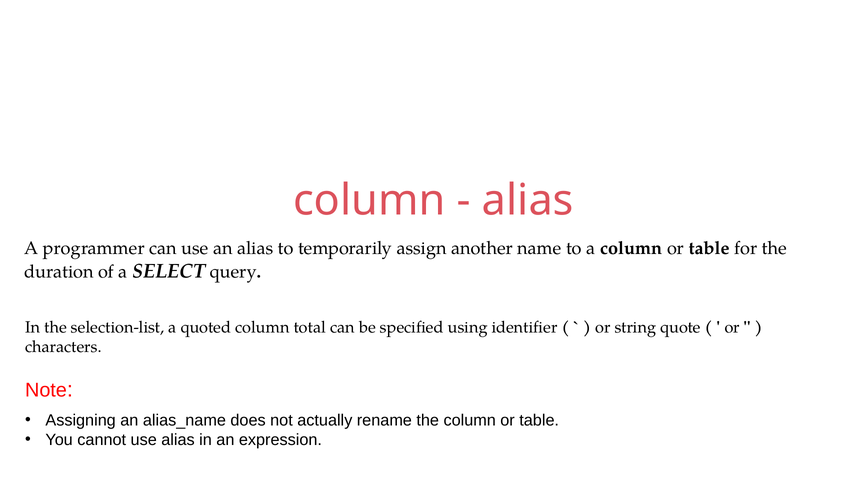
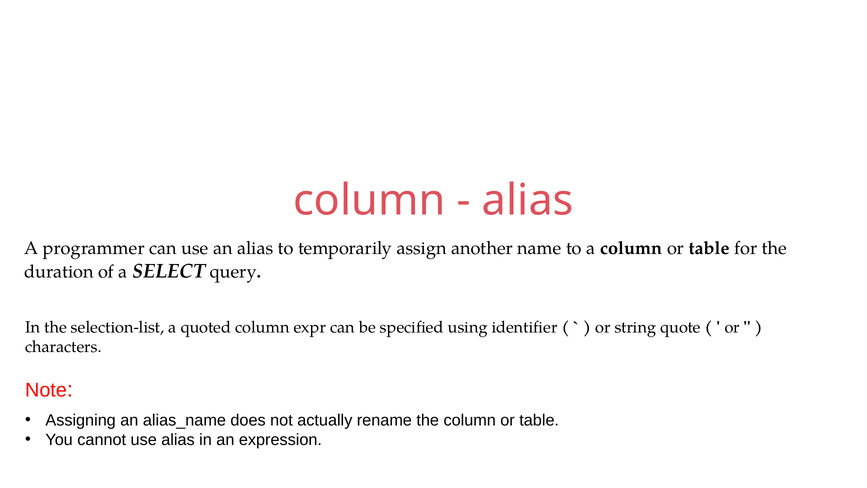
total: total -> expr
